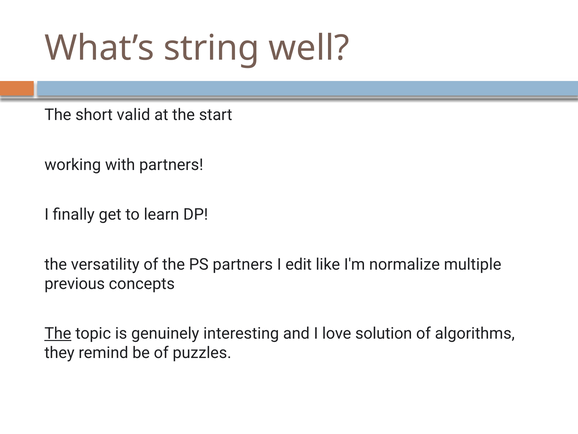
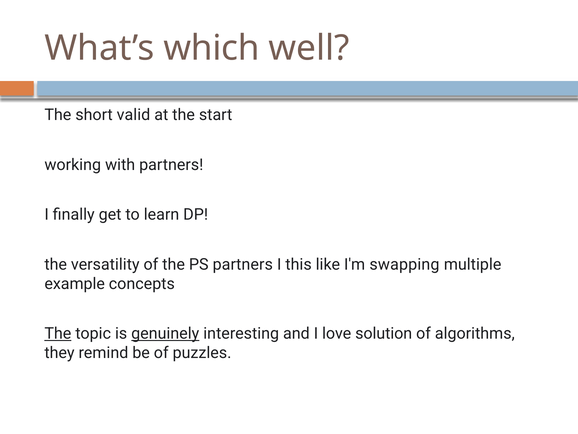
string: string -> which
edit: edit -> this
normalize: normalize -> swapping
previous: previous -> example
genuinely underline: none -> present
